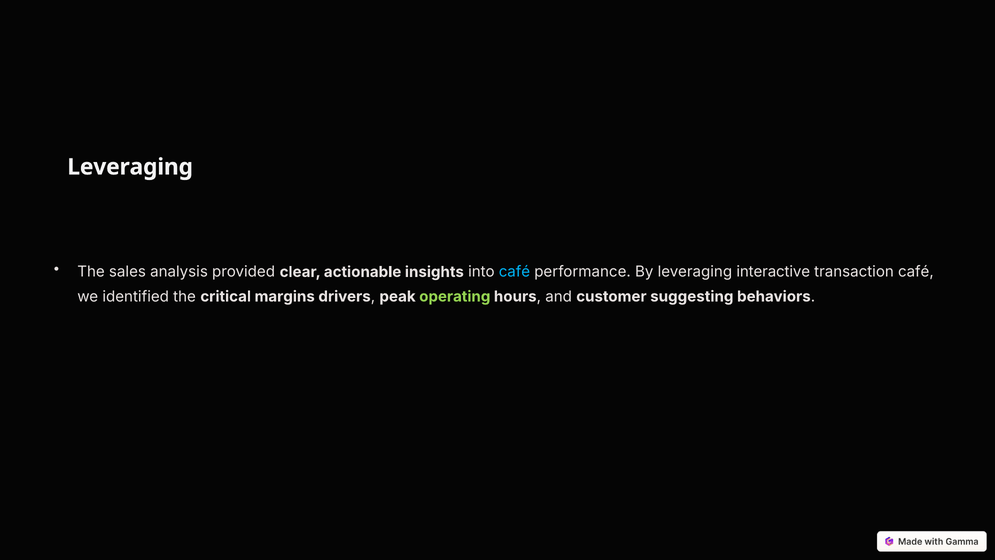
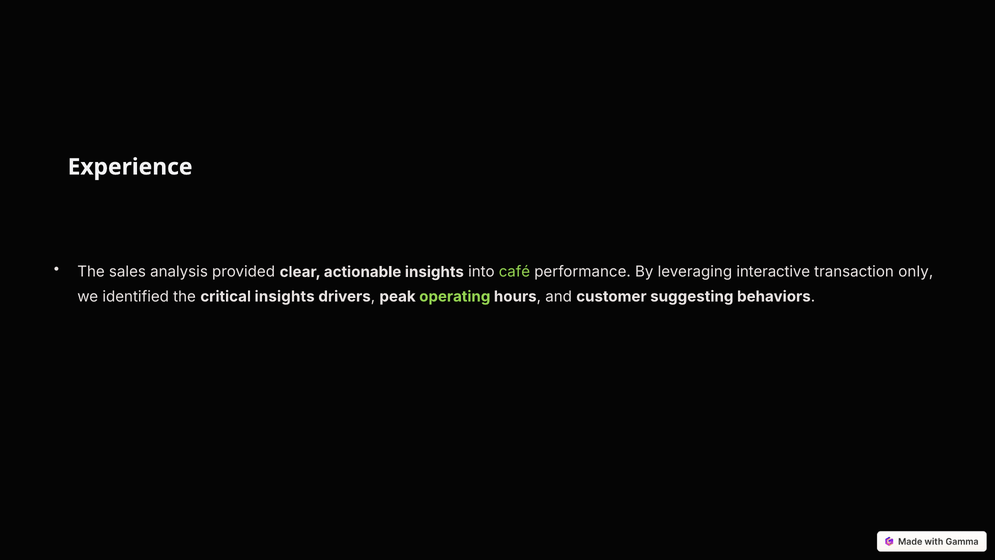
Leveraging at (130, 167): Leveraging -> Experience
café at (514, 272) colour: light blue -> light green
transaction café: café -> only
critical margins: margins -> insights
